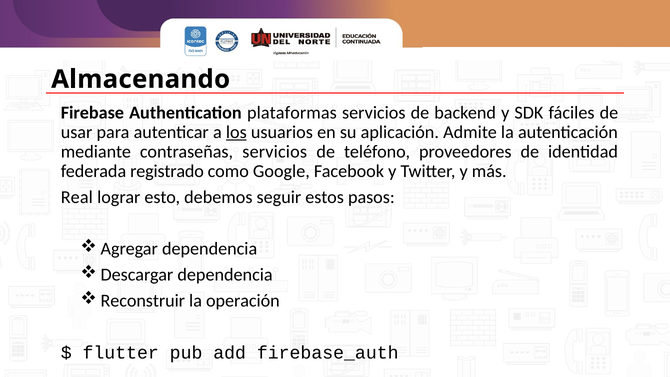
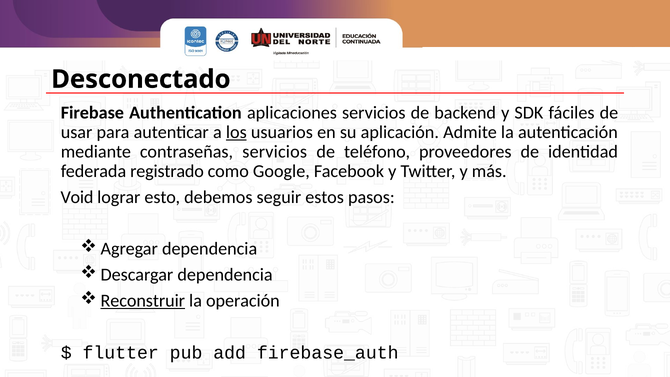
Almacenando: Almacenando -> Desconectado
plataformas: plataformas -> aplicaciones
Real: Real -> Void
Reconstruir underline: none -> present
